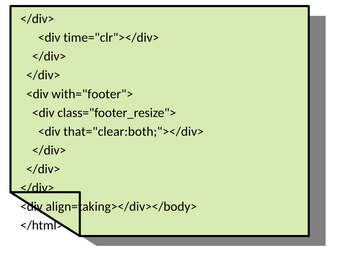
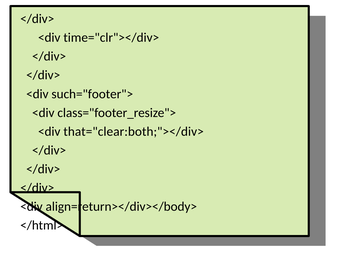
with="footer">: with="footer"> -> such="footer">
align=taking></div></body>: align=taking></div></body> -> align=return></div></body>
